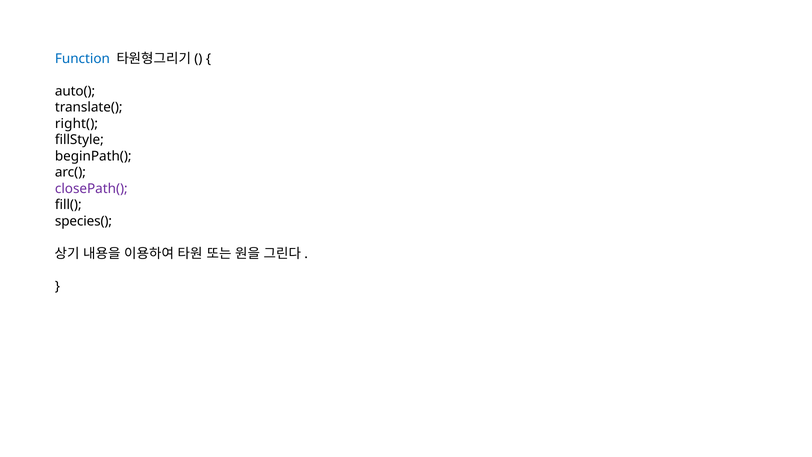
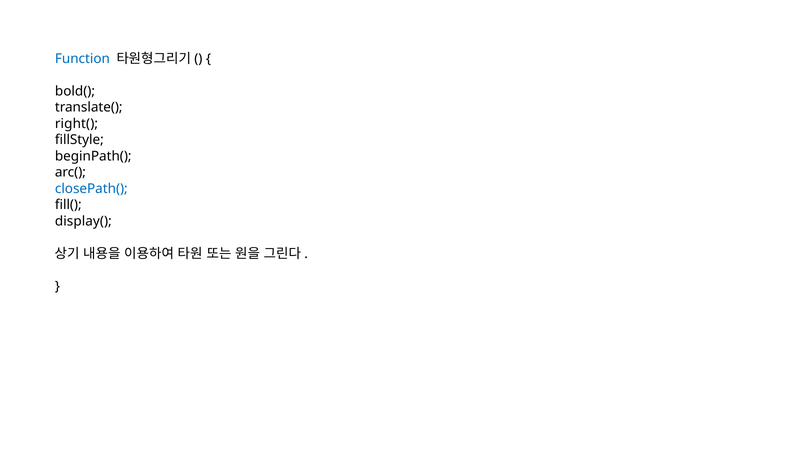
auto(: auto( -> bold(
closePath( colour: purple -> blue
species(: species( -> display(
